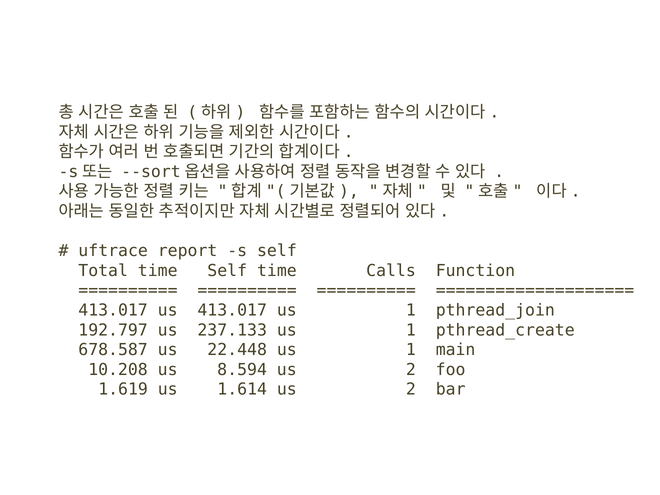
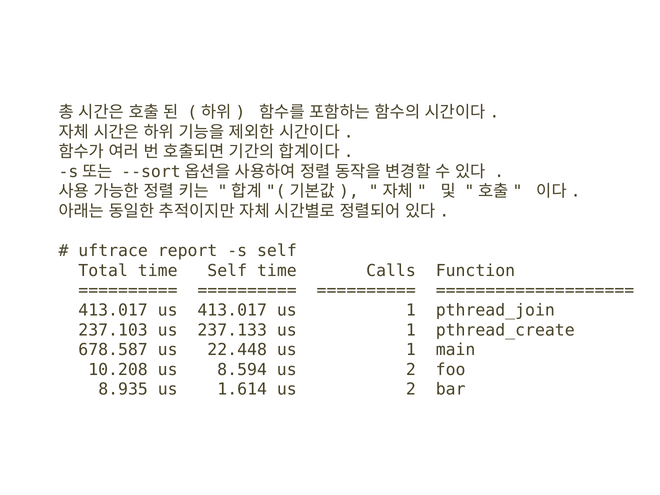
192.797: 192.797 -> 237.103
1.619: 1.619 -> 8.935
